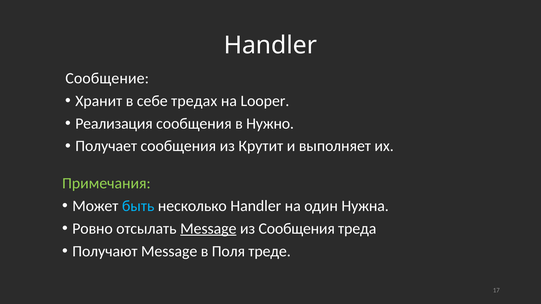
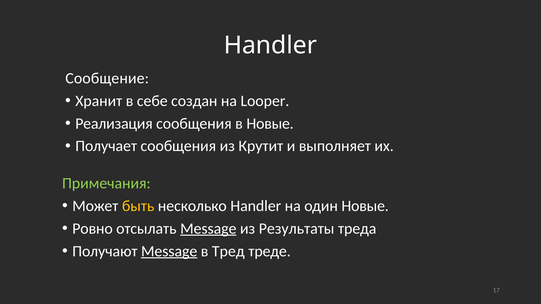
тредах: тредах -> создан
в Нужно: Нужно -> Новые
быть colour: light blue -> yellow
один Нужна: Нужна -> Новые
из Сообщения: Сообщения -> Результаты
Message at (169, 251) underline: none -> present
Поля: Поля -> Тред
